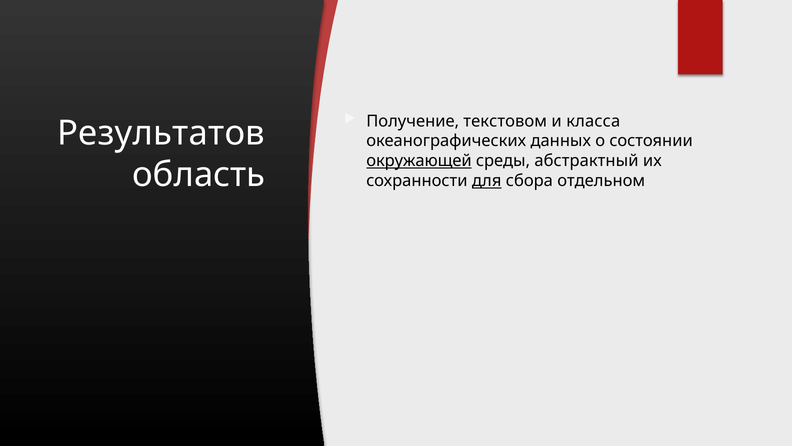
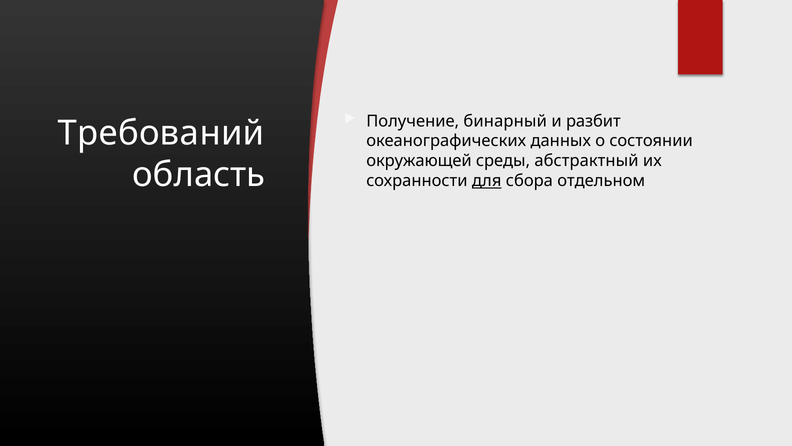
текстовом: текстовом -> бинарный
класса: класса -> разбит
Результатов: Результатов -> Требований
окружающей underline: present -> none
